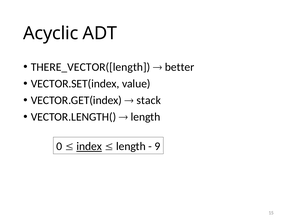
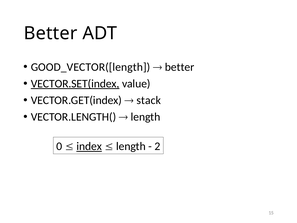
Acyclic at (51, 33): Acyclic -> Better
THERE_VECTOR([length: THERE_VECTOR([length -> GOOD_VECTOR([length
VECTOR.SET(index underline: none -> present
9: 9 -> 2
